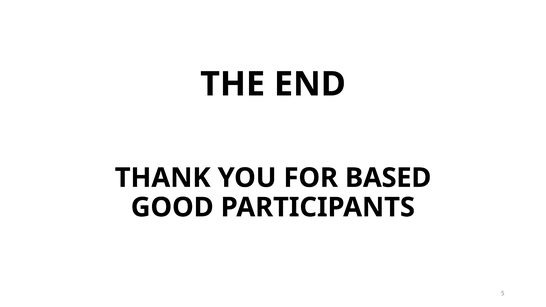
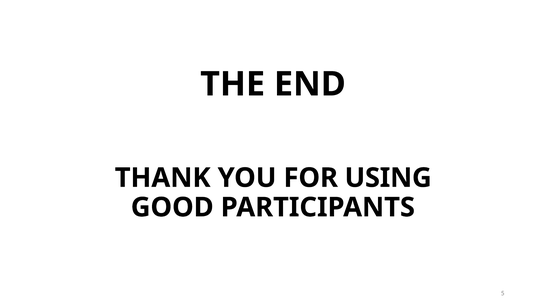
BASED: BASED -> USING
